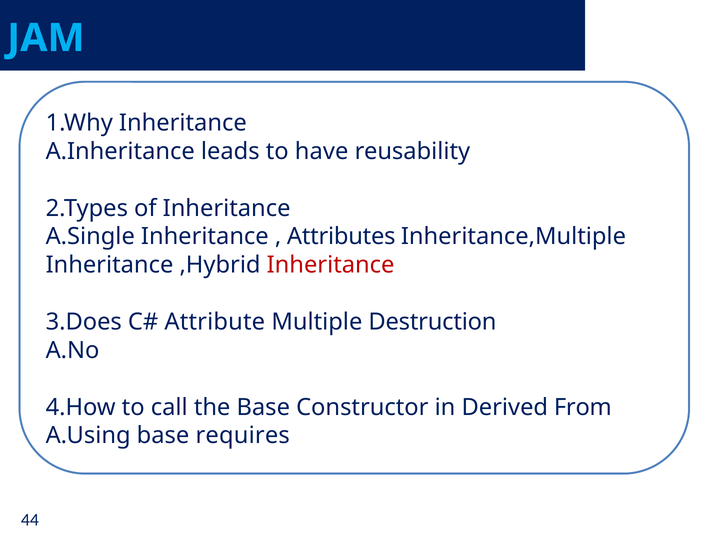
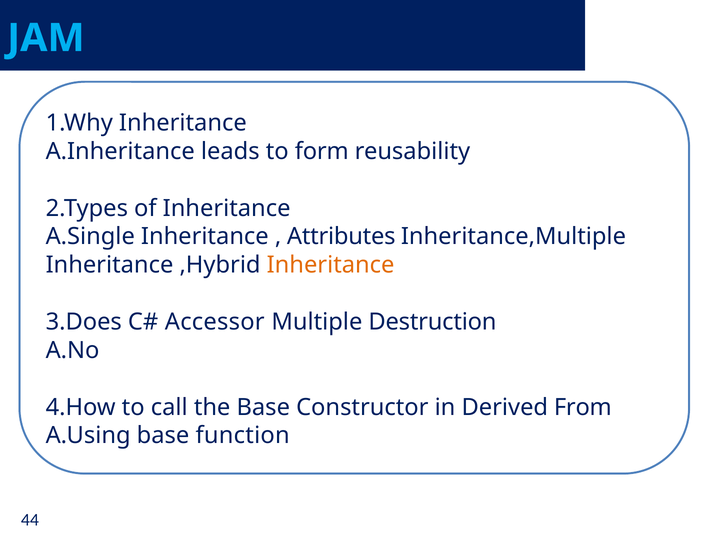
have: have -> form
Inheritance at (331, 265) colour: red -> orange
Attribute: Attribute -> Accessor
requires: requires -> function
